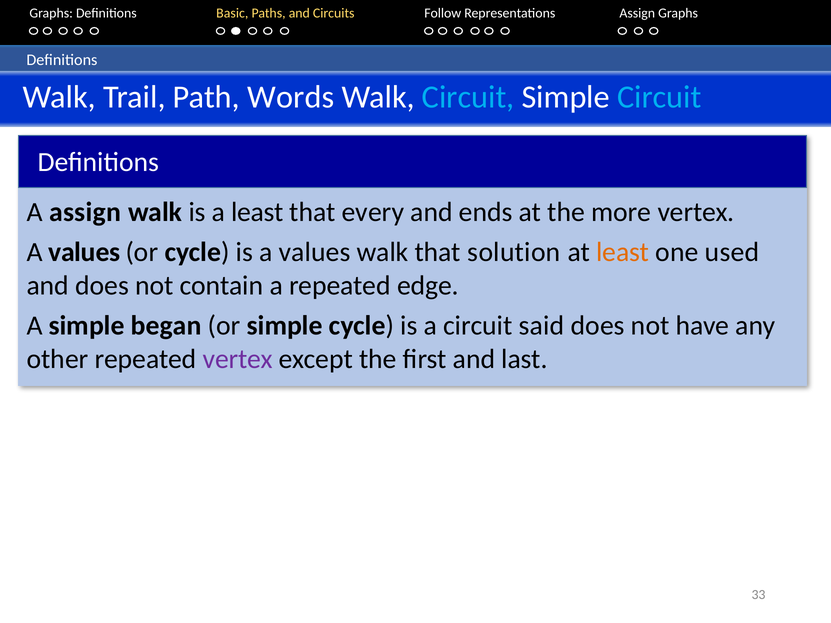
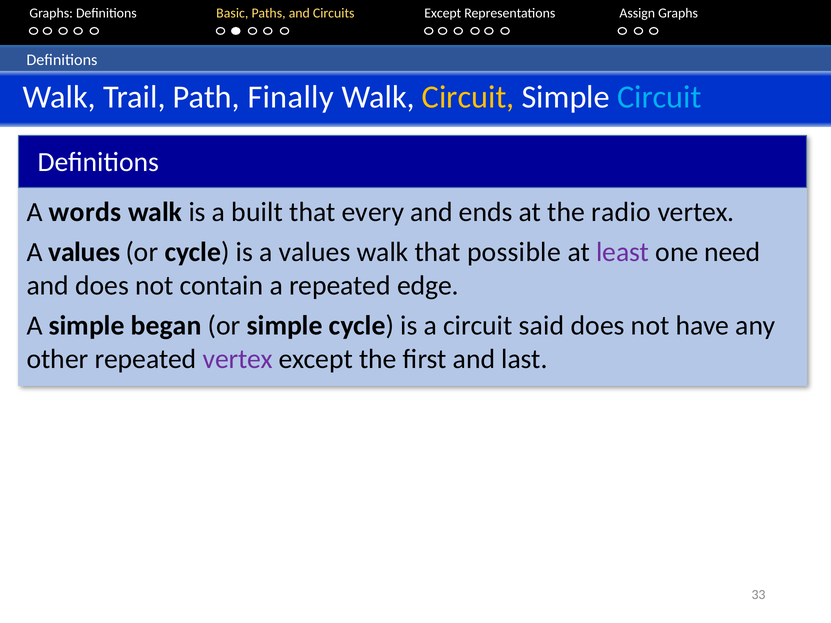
Circuits Follow: Follow -> Except
Words: Words -> Finally
Circuit at (468, 97) colour: light blue -> yellow
A assign: assign -> words
a least: least -> built
more: more -> radio
solution: solution -> possible
least at (623, 252) colour: orange -> purple
used: used -> need
